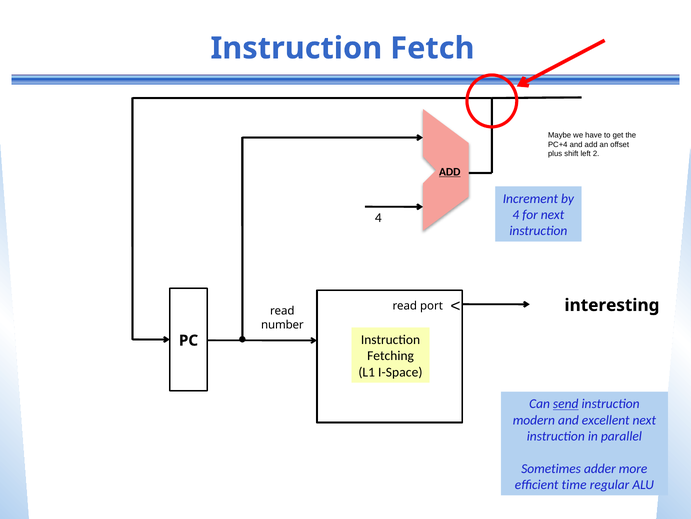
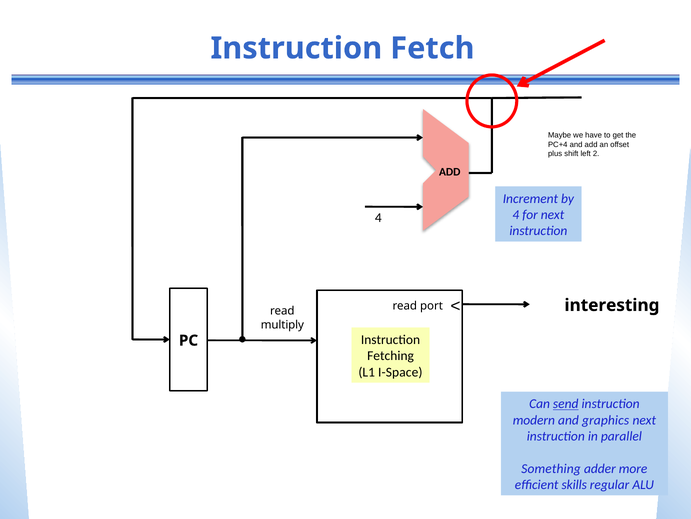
ADD at (450, 172) underline: present -> none
number: number -> multiply
excellent: excellent -> graphics
Sometimes: Sometimes -> Something
time: time -> skills
